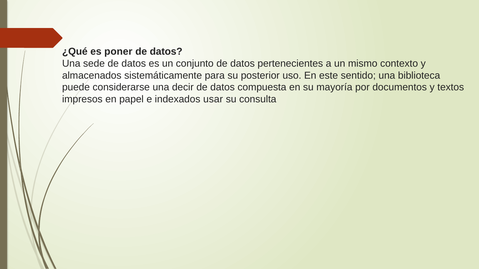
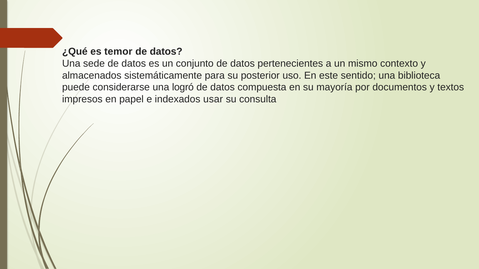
poner: poner -> temor
decir: decir -> logró
